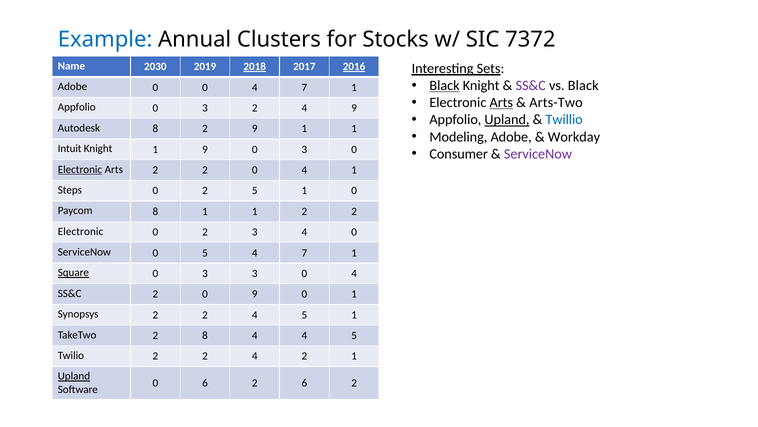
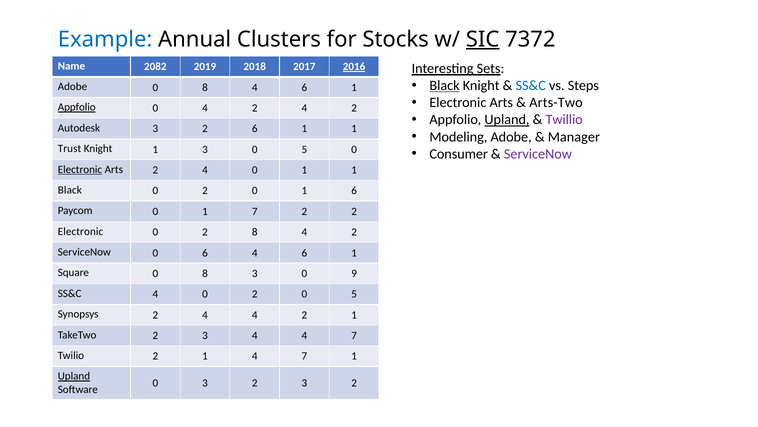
SIC underline: none -> present
2030: 2030 -> 2082
2018 underline: present -> none
SS&C at (531, 85) colour: purple -> blue
vs Black: Black -> Steps
Adobe 0 0: 0 -> 8
7 at (304, 87): 7 -> 6
Arts at (501, 103) underline: present -> none
Appfolio at (77, 107) underline: none -> present
3 at (205, 108): 3 -> 4
2 4 9: 9 -> 2
Twillio colour: blue -> purple
Autodesk 8: 8 -> 3
2 9: 9 -> 6
Workday: Workday -> Manager
Intuit: Intuit -> Trust
1 9: 9 -> 3
3 at (304, 149): 3 -> 5
Arts 2 2: 2 -> 4
4 at (304, 170): 4 -> 1
Steps at (70, 190): Steps -> Black
5 at (255, 191): 5 -> 0
1 0: 0 -> 6
Paycom 8: 8 -> 0
1 at (255, 211): 1 -> 7
2 3: 3 -> 8
0 at (354, 232): 0 -> 2
0 5: 5 -> 6
7 at (304, 253): 7 -> 6
Square underline: present -> none
3 at (205, 273): 3 -> 8
3 0 4: 4 -> 9
SS&C 2: 2 -> 4
9 at (255, 294): 9 -> 2
1 at (354, 294): 1 -> 5
Synopsys 2 2: 2 -> 4
5 at (304, 314): 5 -> 2
TakeTwo 2 8: 8 -> 3
4 4 5: 5 -> 7
Twilio 2 2: 2 -> 1
2 at (304, 356): 2 -> 7
0 6: 6 -> 3
6 at (304, 382): 6 -> 3
